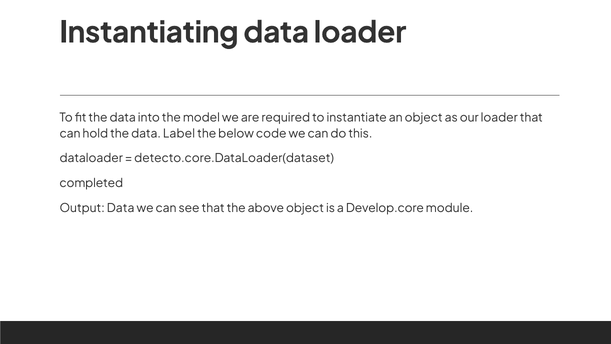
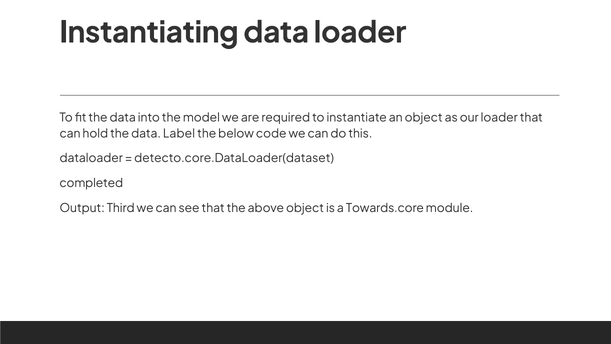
Output Data: Data -> Third
Develop.core: Develop.core -> Towards.core
